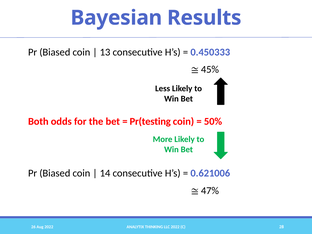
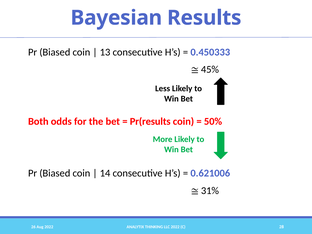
Pr(testing: Pr(testing -> Pr(results
47%: 47% -> 31%
